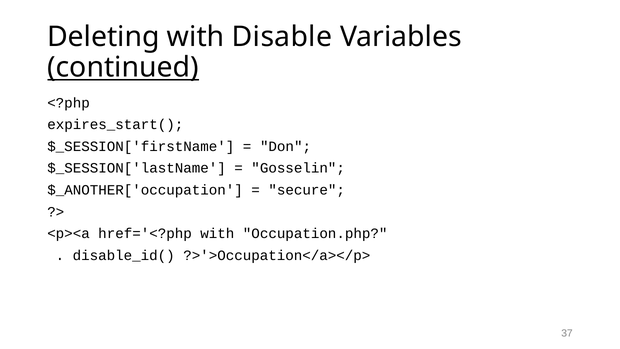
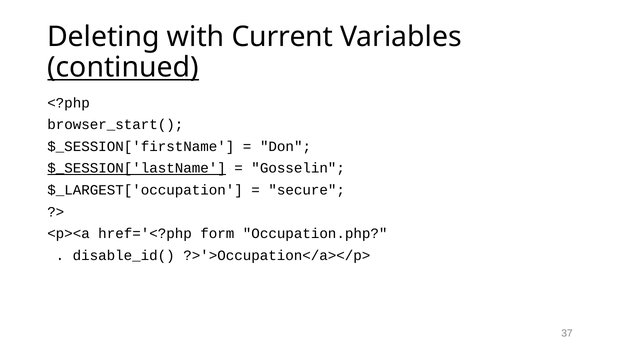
Disable: Disable -> Current
expires_start(: expires_start( -> browser_start(
$_SESSION['lastName underline: none -> present
$_ANOTHER['occupation: $_ANOTHER['occupation -> $_LARGEST['occupation
href='<?php with: with -> form
